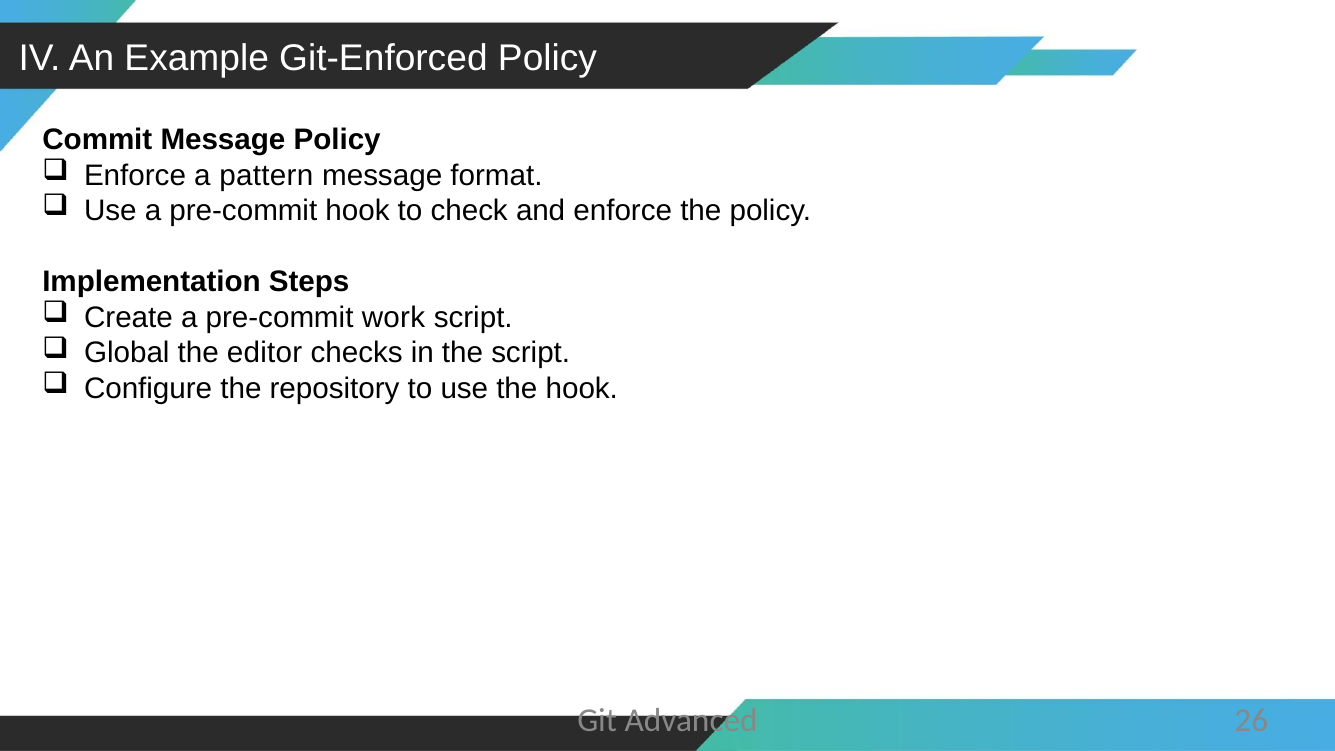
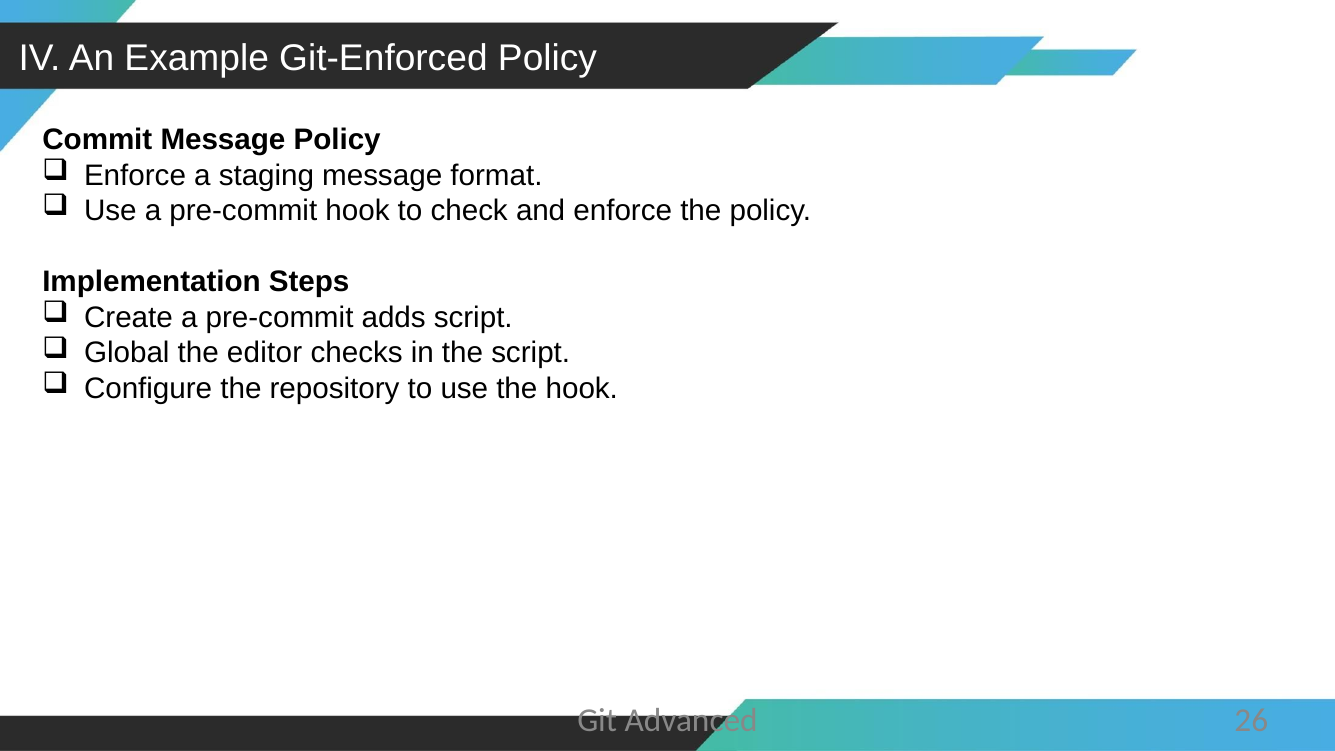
pattern: pattern -> staging
work: work -> adds
